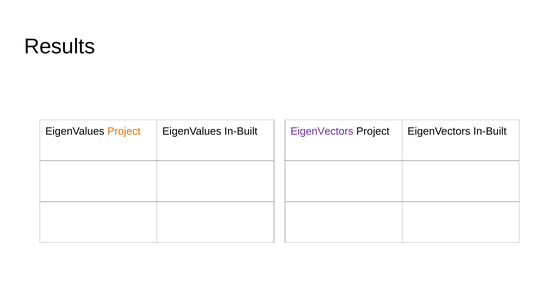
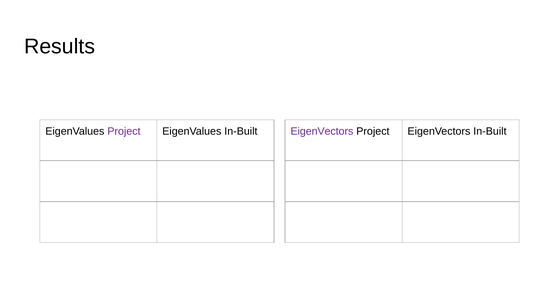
Project at (124, 131) colour: orange -> purple
